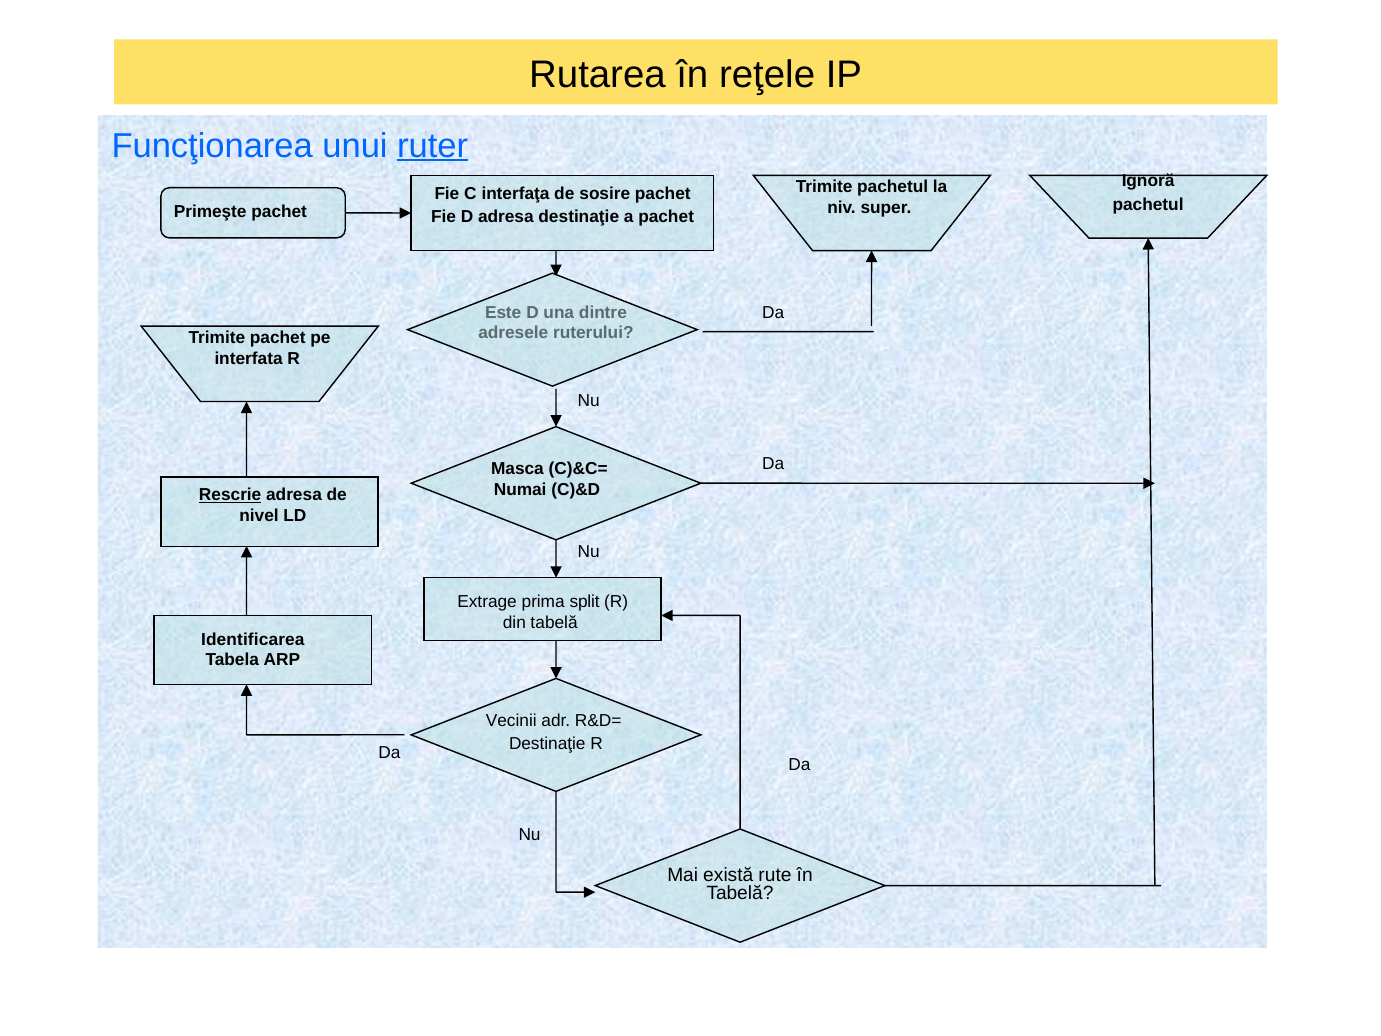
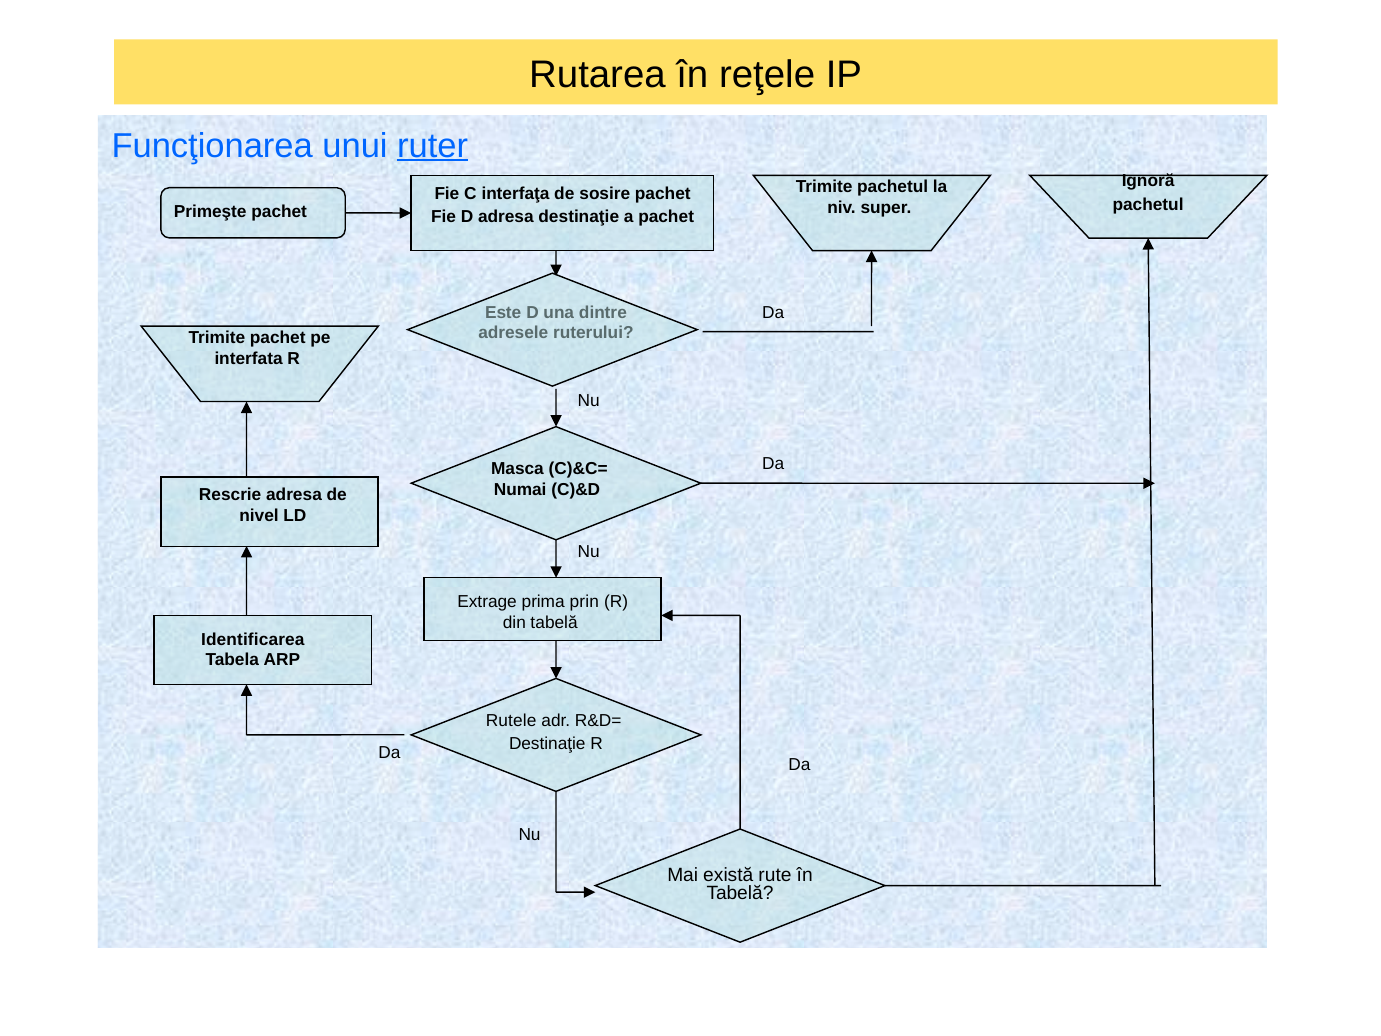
Rescrie underline: present -> none
split: split -> prin
Vecinii: Vecinii -> Rutele
